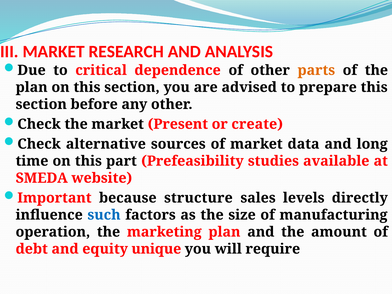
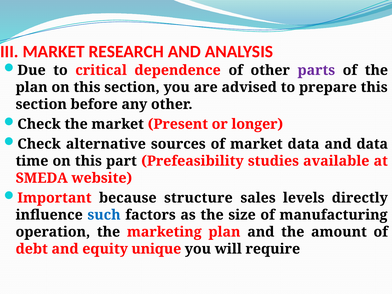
parts colour: orange -> purple
create: create -> longer
and long: long -> data
